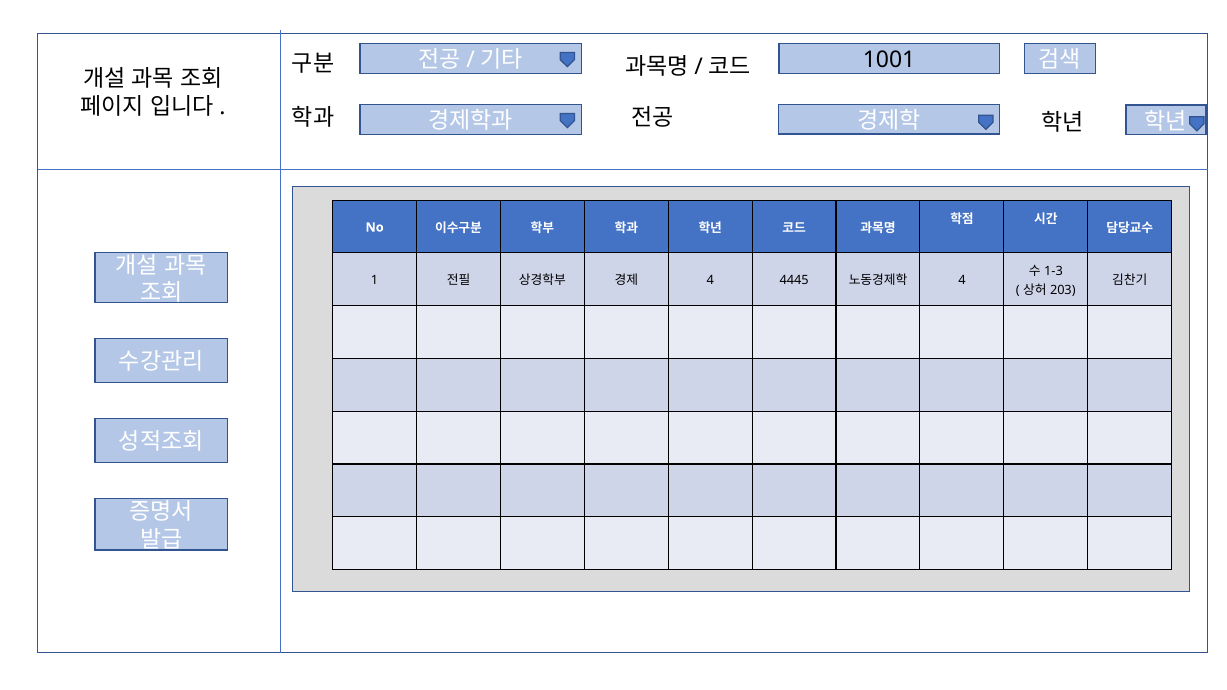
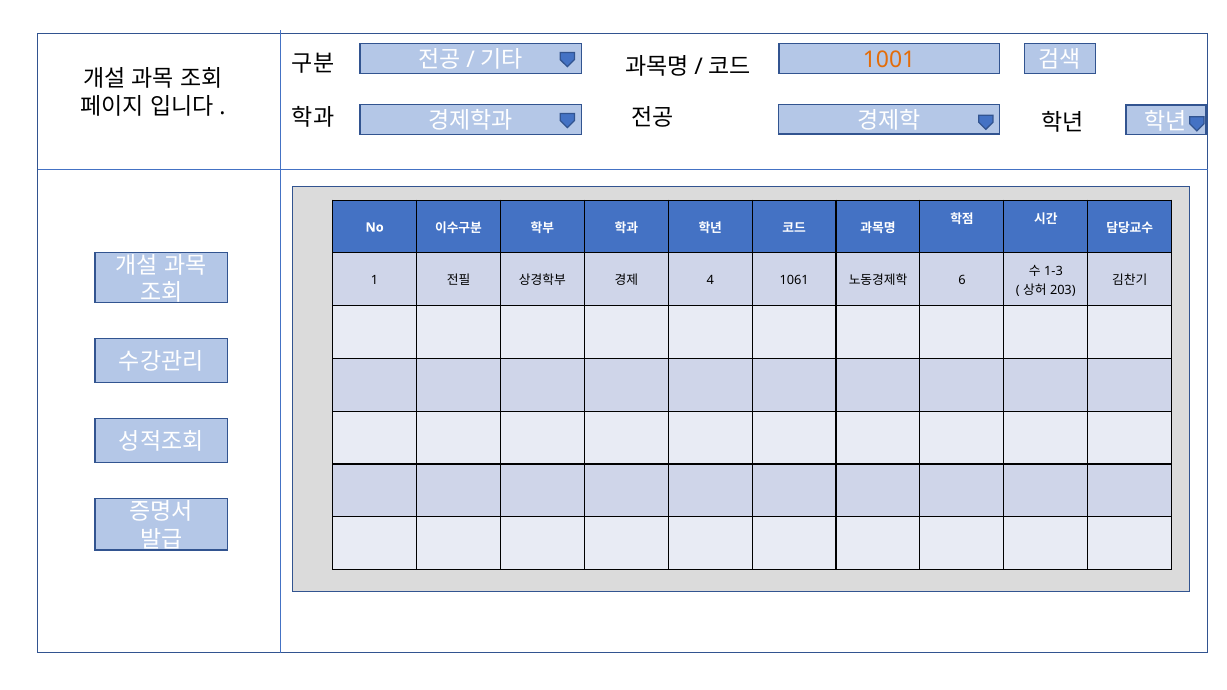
1001 colour: black -> orange
4445: 4445 -> 1061
4 at (962, 280): 4 -> 6
